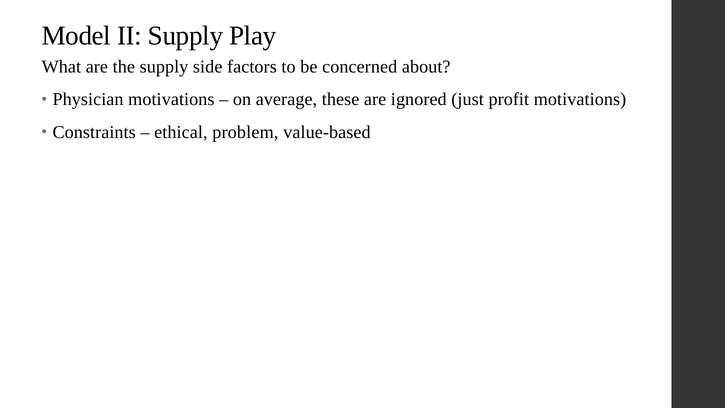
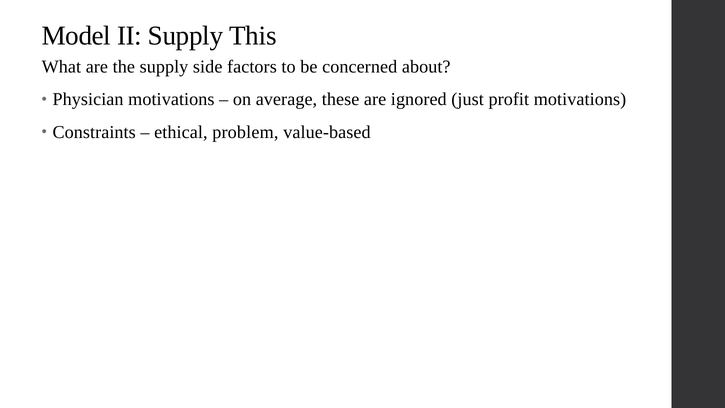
Play: Play -> This
